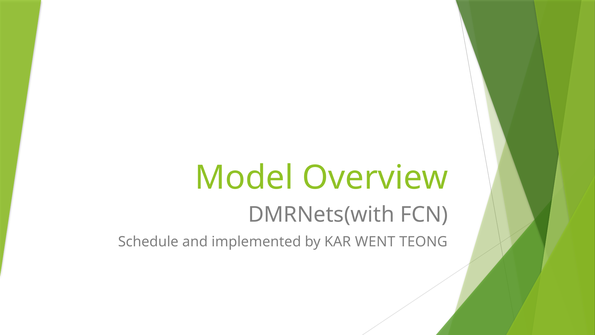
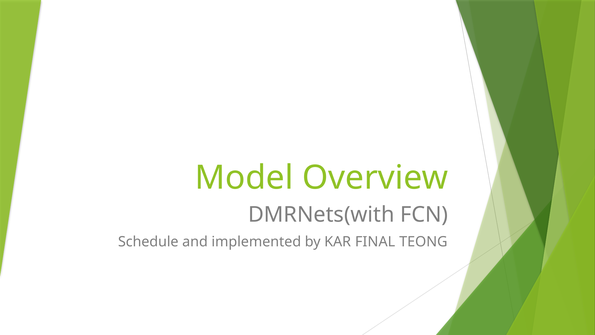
WENT: WENT -> FINAL
